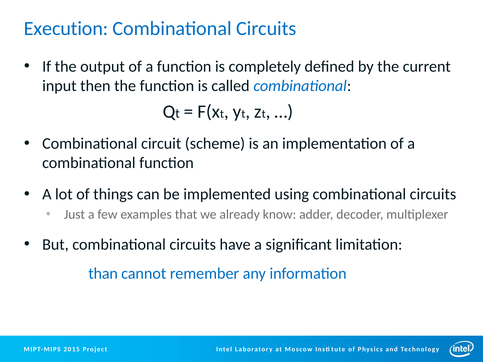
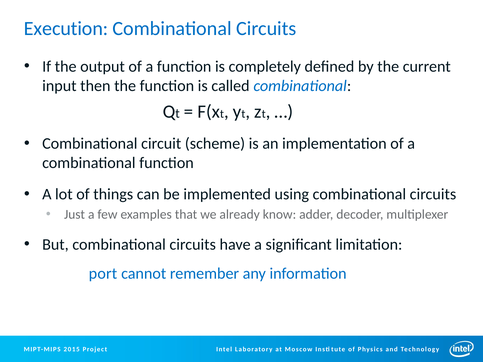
than: than -> port
